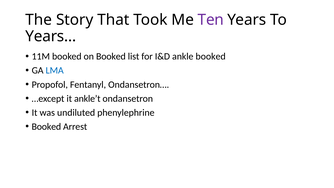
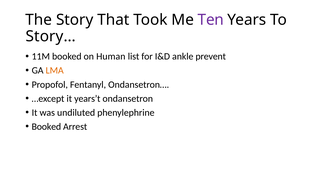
Years…: Years… -> Story…
on Booked: Booked -> Human
ankle booked: booked -> prevent
LMA colour: blue -> orange
ankle’t: ankle’t -> years’t
